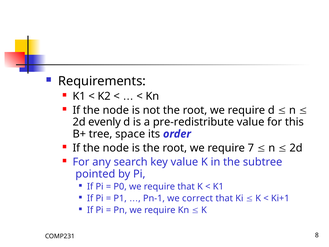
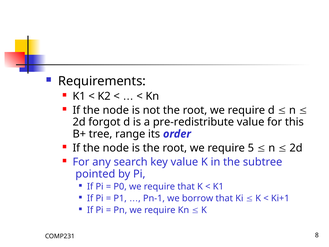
evenly: evenly -> forgot
space: space -> range
7: 7 -> 5
correct: correct -> borrow
